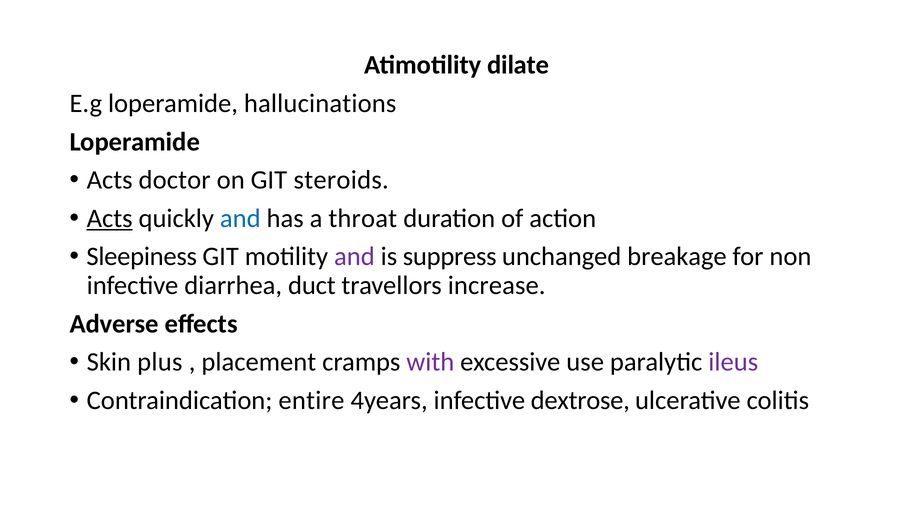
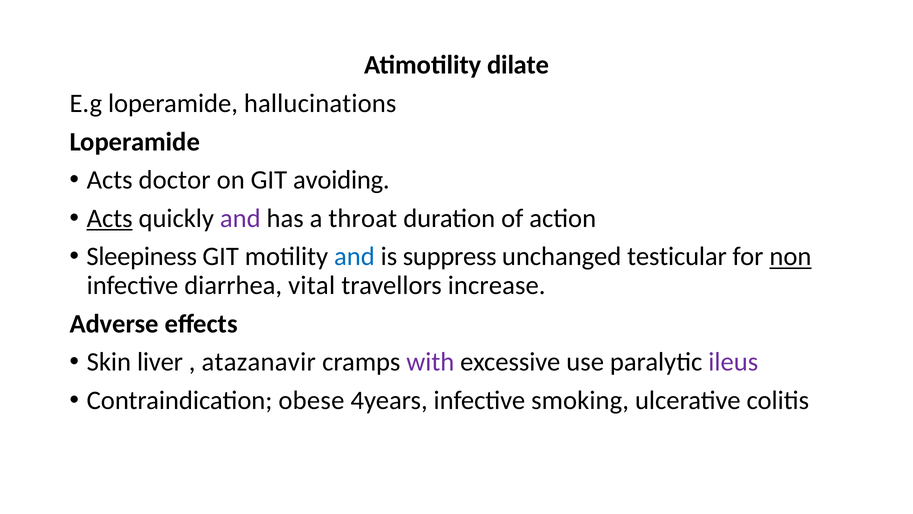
steroids: steroids -> avoiding
and at (240, 218) colour: blue -> purple
and at (354, 256) colour: purple -> blue
breakage: breakage -> testicular
non underline: none -> present
duct: duct -> vital
plus: plus -> liver
placement: placement -> atazanavir
entire: entire -> obese
dextrose: dextrose -> smoking
